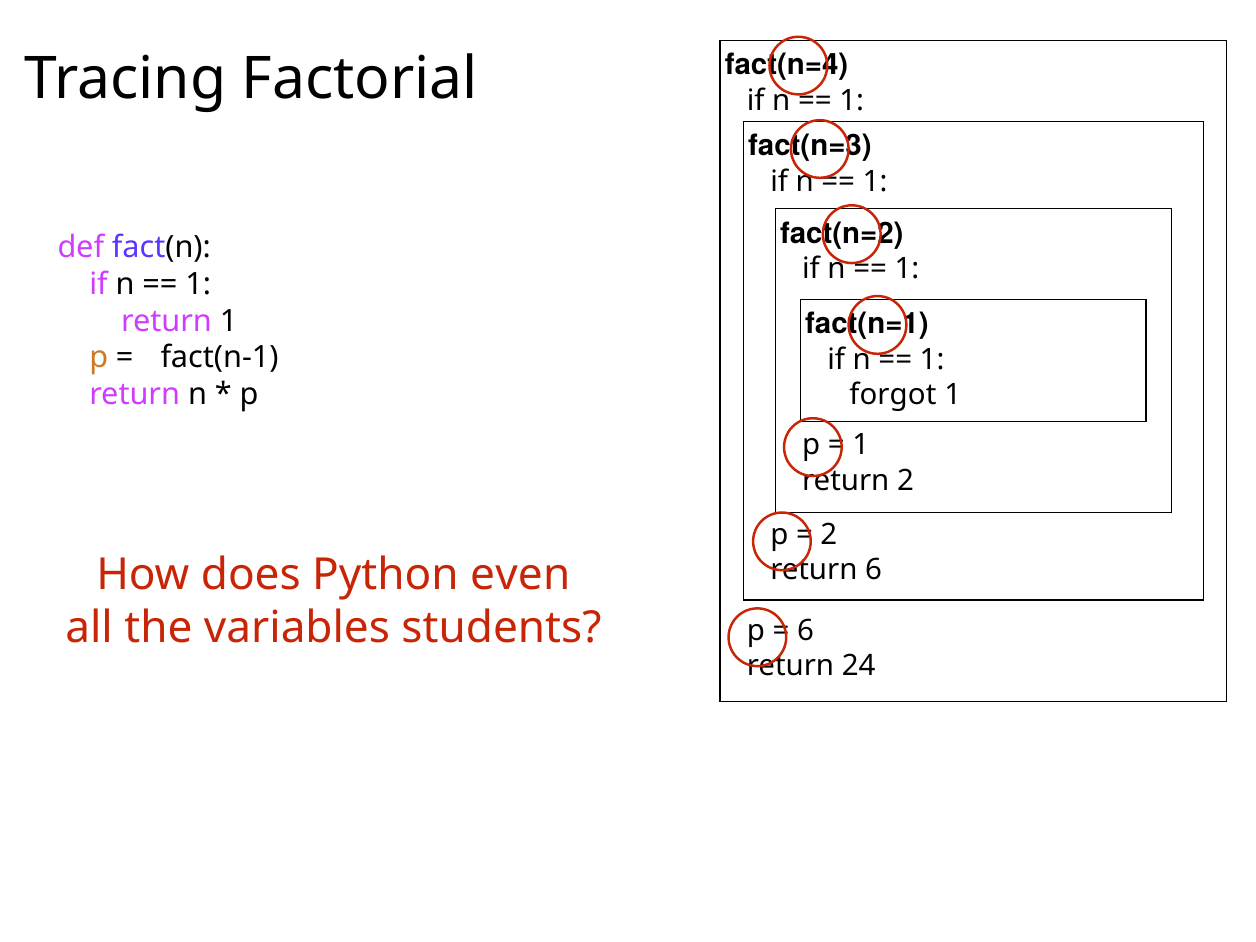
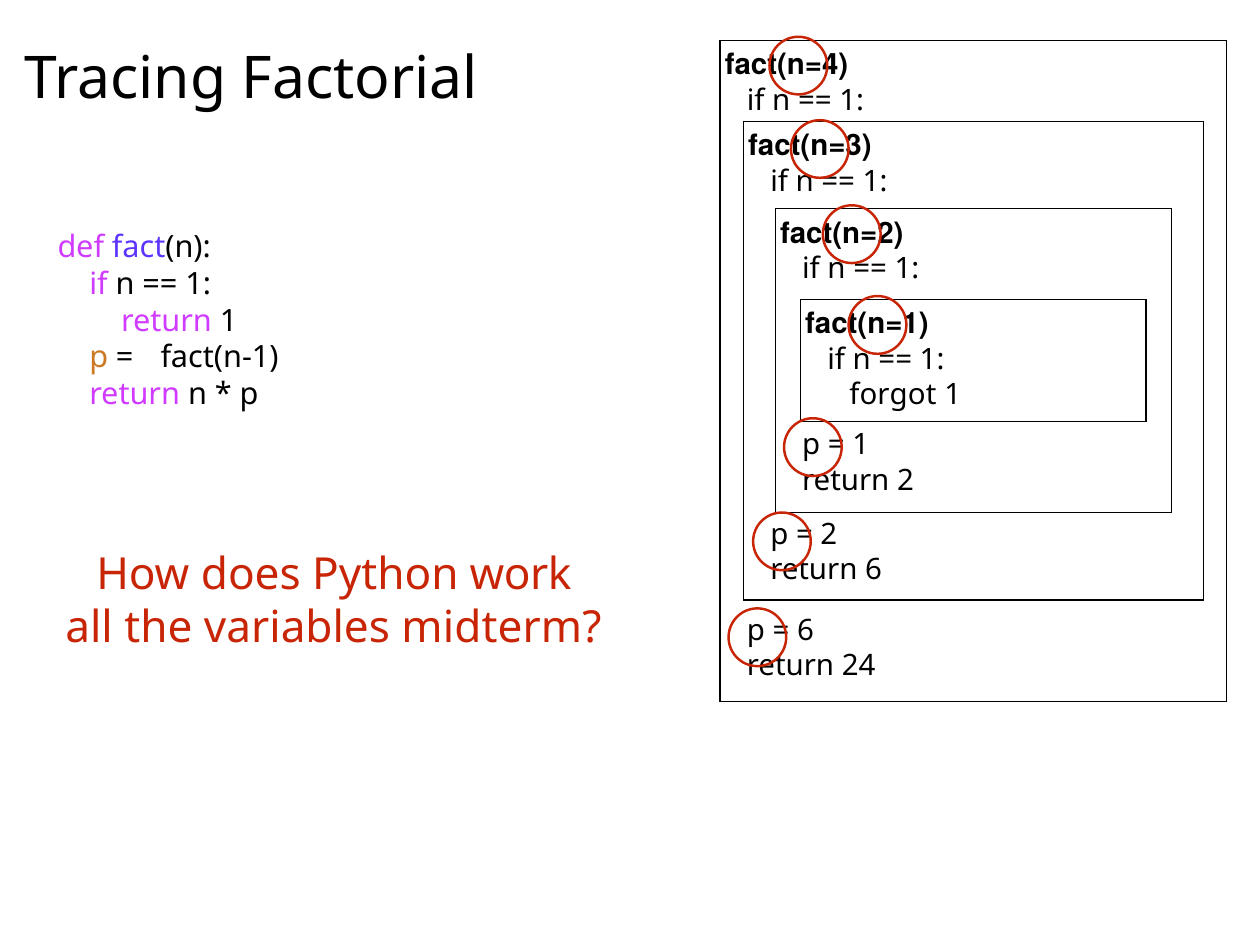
even: even -> work
students: students -> midterm
